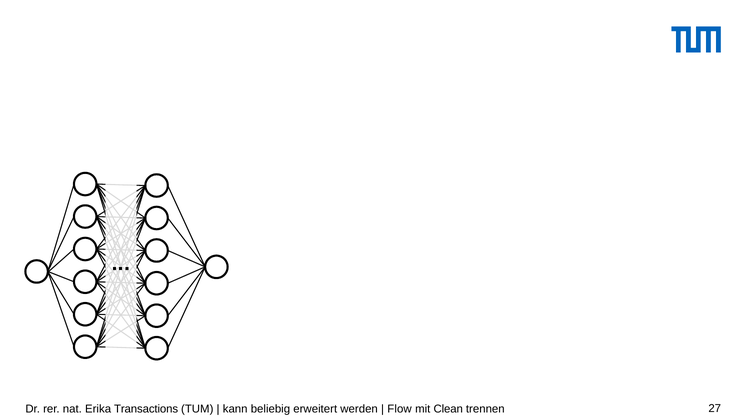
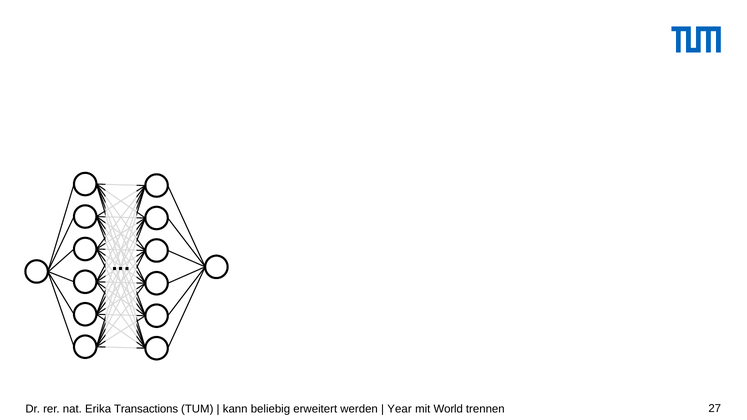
Flow: Flow -> Year
Clean: Clean -> World
